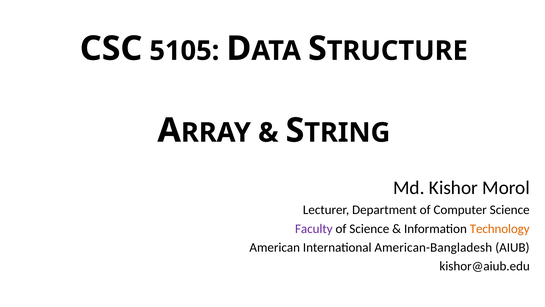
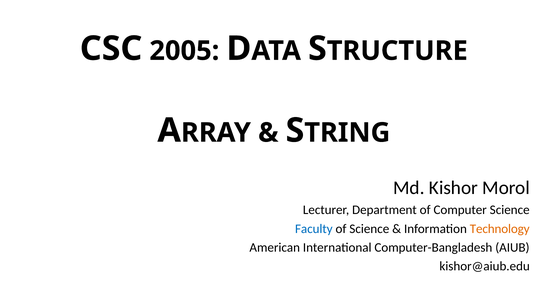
5105: 5105 -> 2005
Faculty colour: purple -> blue
American-Bangladesh: American-Bangladesh -> Computer-Bangladesh
